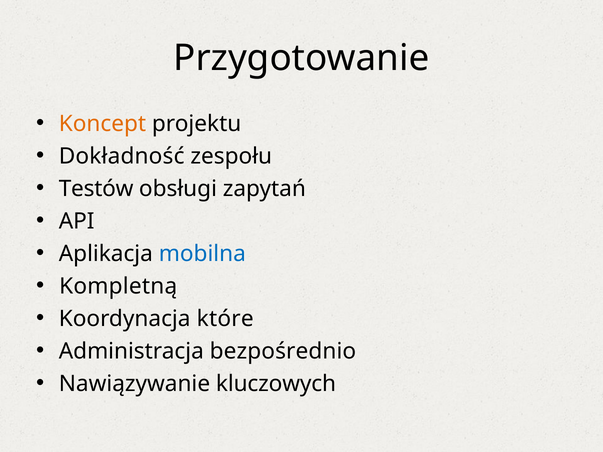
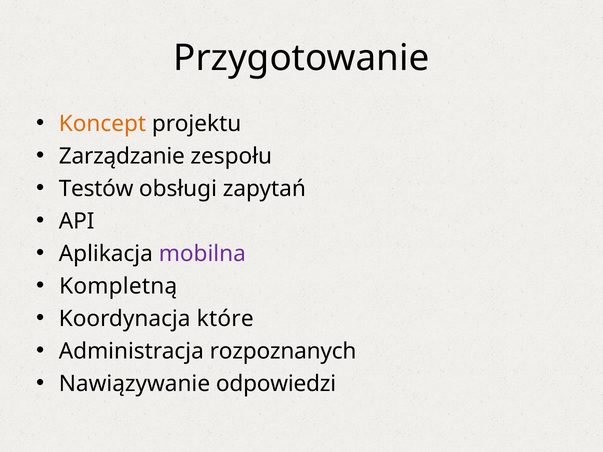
Dokładność: Dokładność -> Zarządzanie
mobilna colour: blue -> purple
bezpośrednio: bezpośrednio -> rozpoznanych
kluczowych: kluczowych -> odpowiedzi
